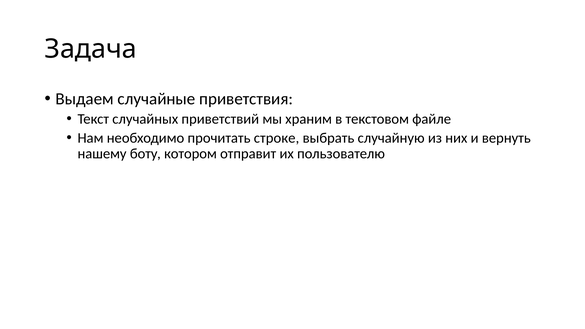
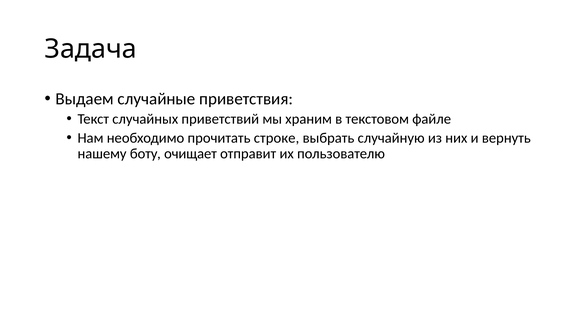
котором: котором -> очищает
